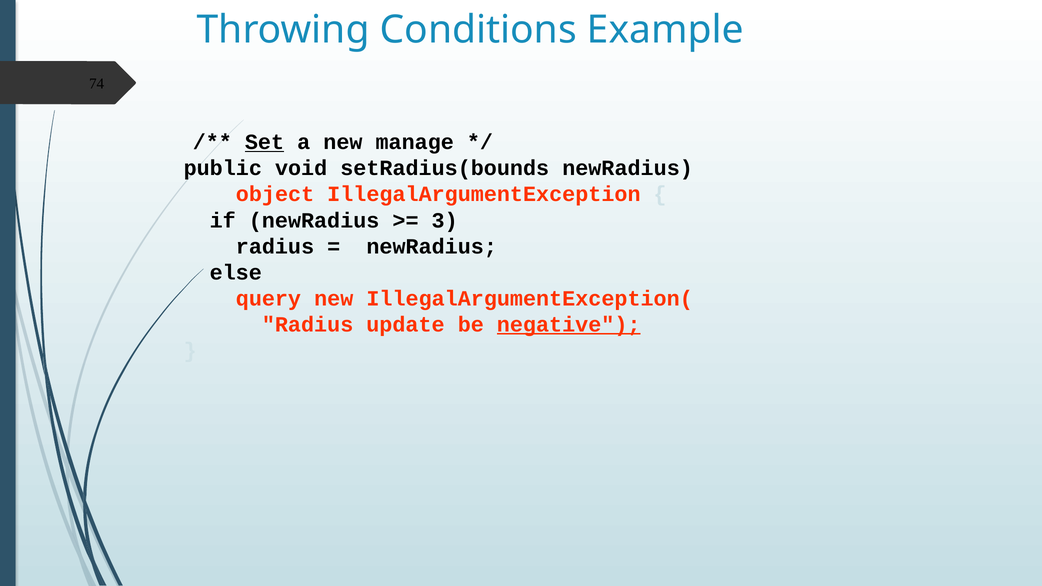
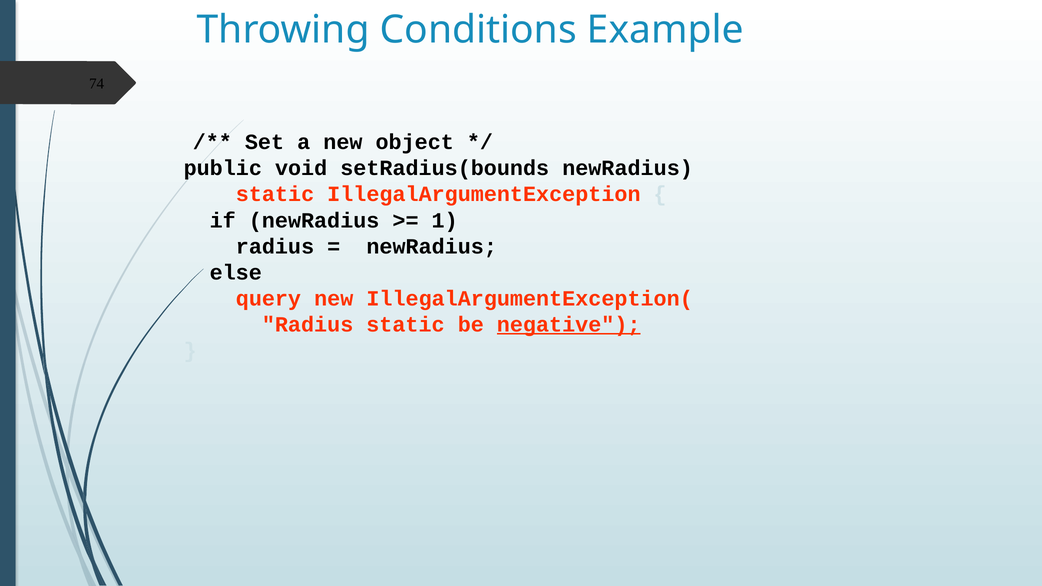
Set underline: present -> none
manage: manage -> object
object at (275, 194): object -> static
3: 3 -> 1
Radius update: update -> static
